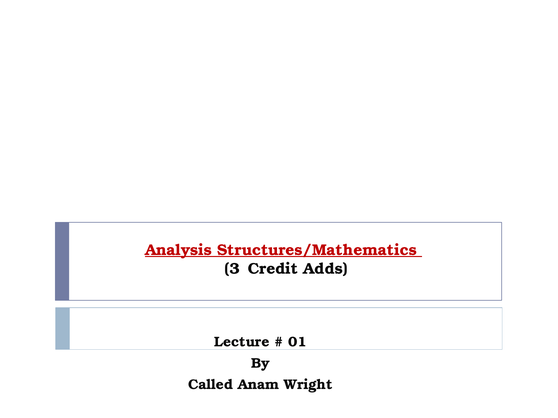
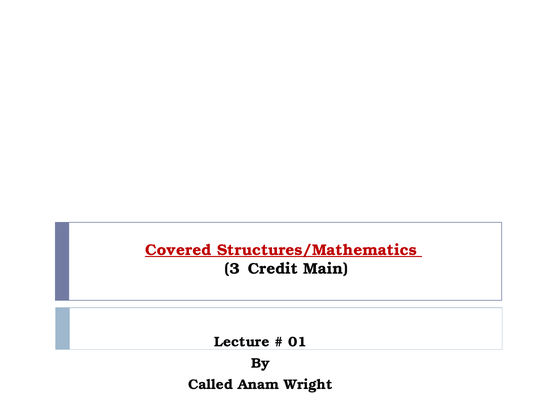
Analysis: Analysis -> Covered
Adds: Adds -> Main
